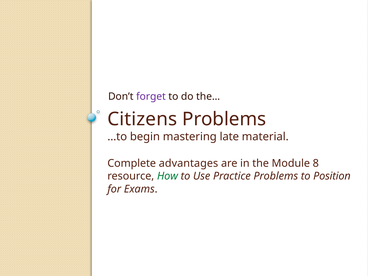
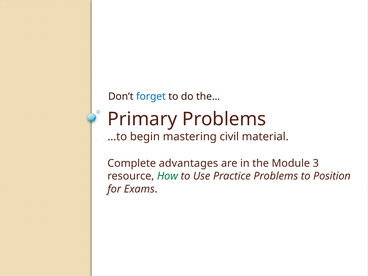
forget colour: purple -> blue
Citizens: Citizens -> Primary
late: late -> civil
8: 8 -> 3
